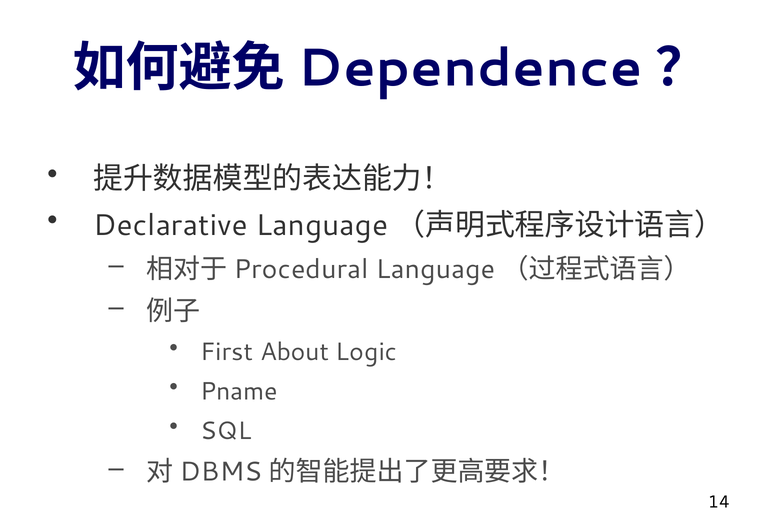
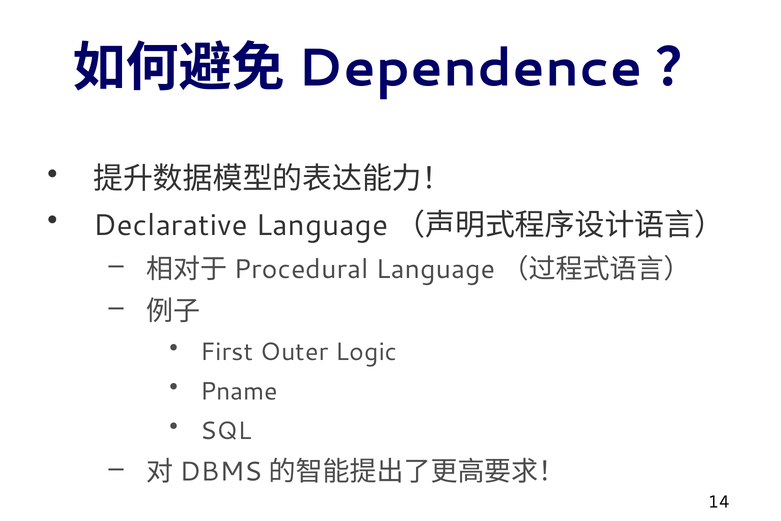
About: About -> Outer
